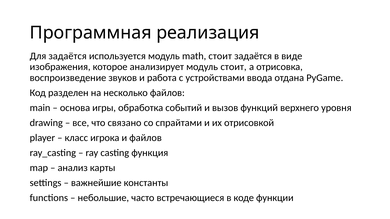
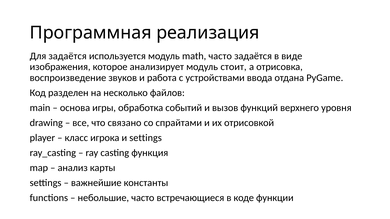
math стоит: стоит -> часто
и файлов: файлов -> settings
